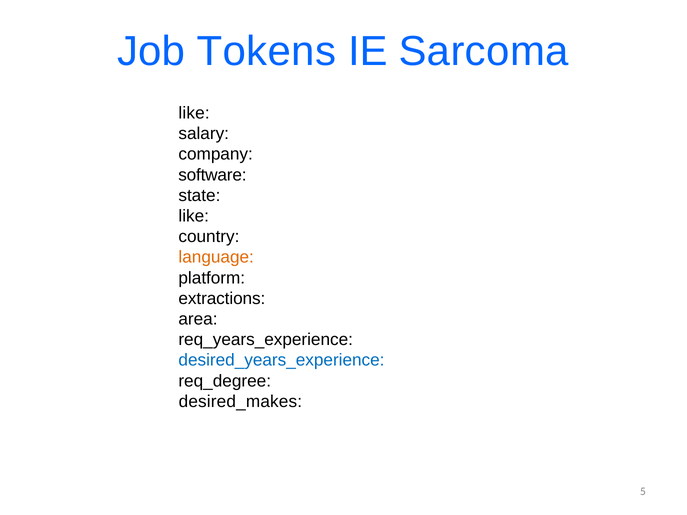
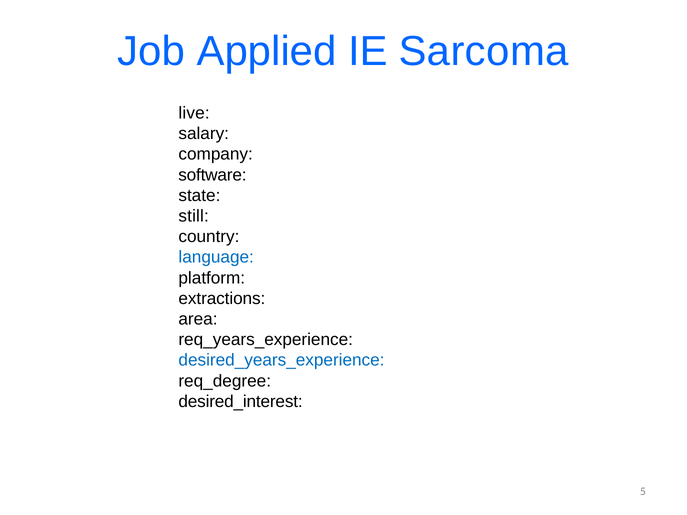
Tokens: Tokens -> Applied
like at (194, 113): like -> live
like at (194, 216): like -> still
language colour: orange -> blue
desired_makes: desired_makes -> desired_interest
